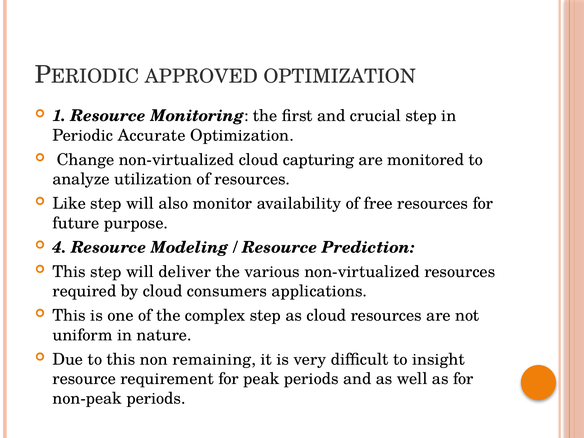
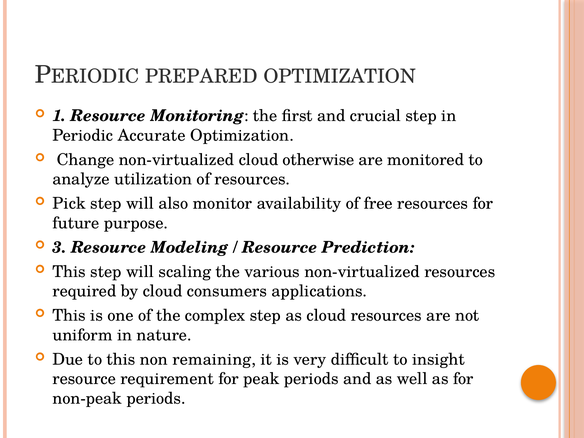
APPROVED: APPROVED -> PREPARED
capturing: capturing -> otherwise
Like: Like -> Pick
4: 4 -> 3
deliver: deliver -> scaling
